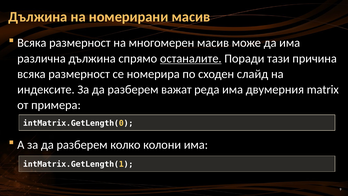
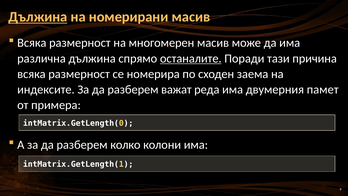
Дължина at (38, 17) underline: none -> present
слайд: слайд -> заема
matrix: matrix -> памет
